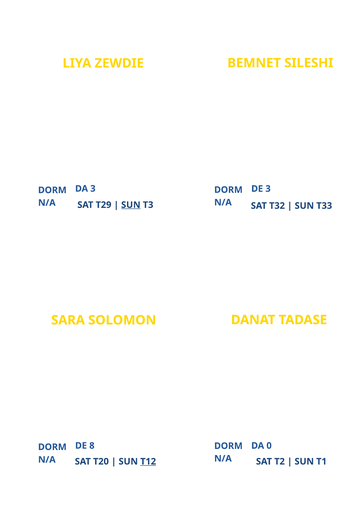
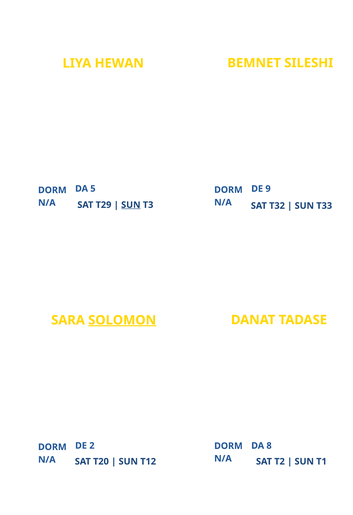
ZEWDIE: ZEWDIE -> HEWAN
DA 3: 3 -> 5
DE 3: 3 -> 9
SOLOMON underline: none -> present
8: 8 -> 2
0: 0 -> 8
T12 underline: present -> none
